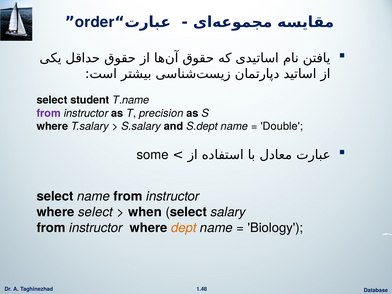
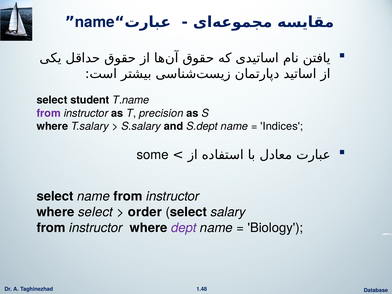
order at (95, 22): order -> name
Double: Double -> Indices
when: when -> order
dept colour: orange -> purple
